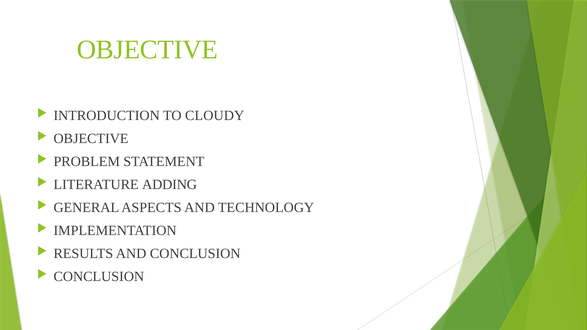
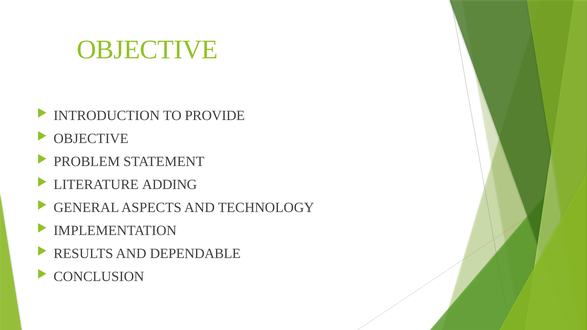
CLOUDY: CLOUDY -> PROVIDE
AND CONCLUSION: CONCLUSION -> DEPENDABLE
